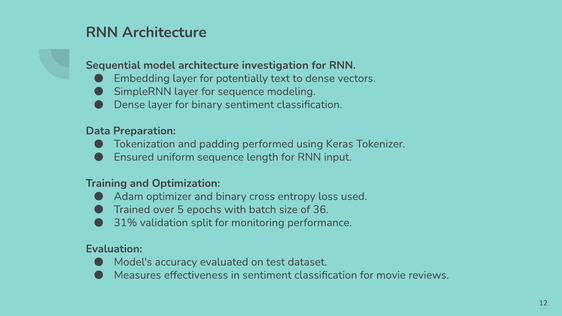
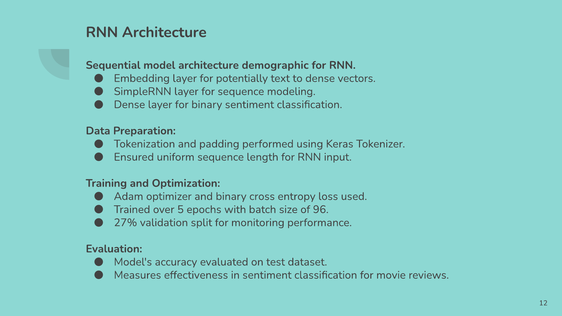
investigation: investigation -> demographic
36: 36 -> 96
31%: 31% -> 27%
